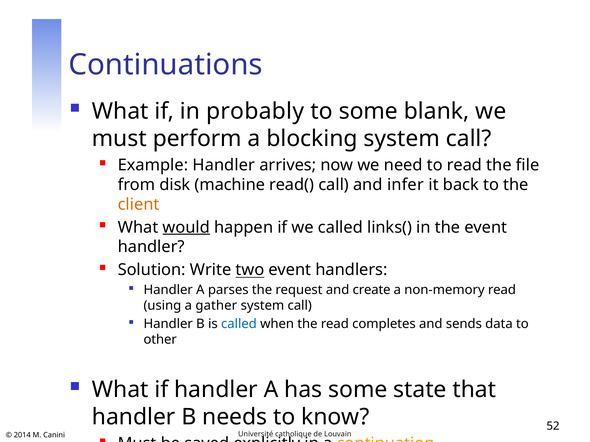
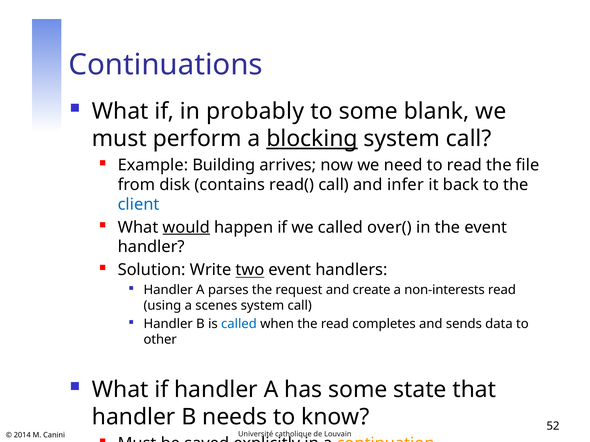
blocking underline: none -> present
Example Handler: Handler -> Building
machine: machine -> contains
client colour: orange -> blue
links(: links( -> over(
non-memory: non-memory -> non-interests
gather: gather -> scenes
